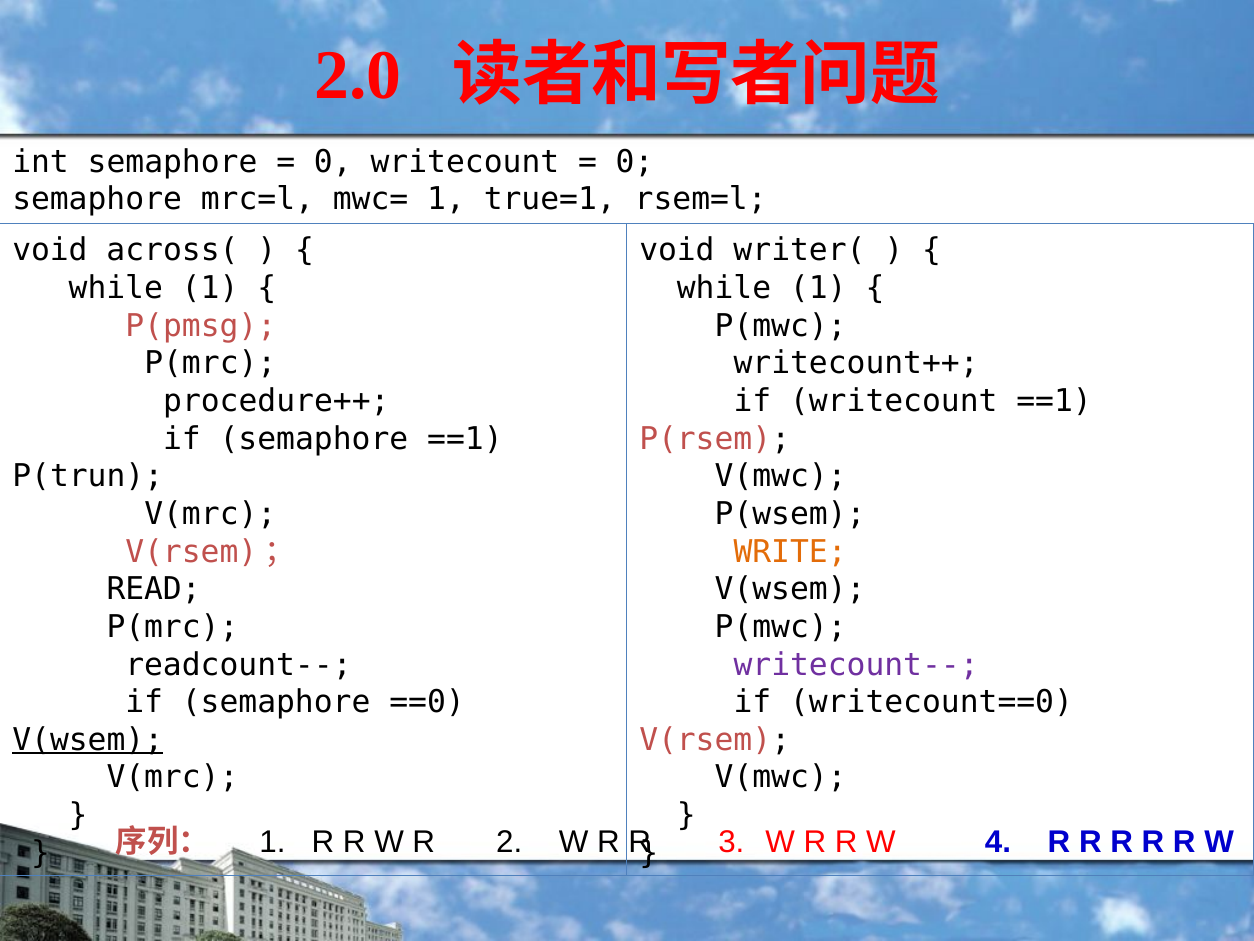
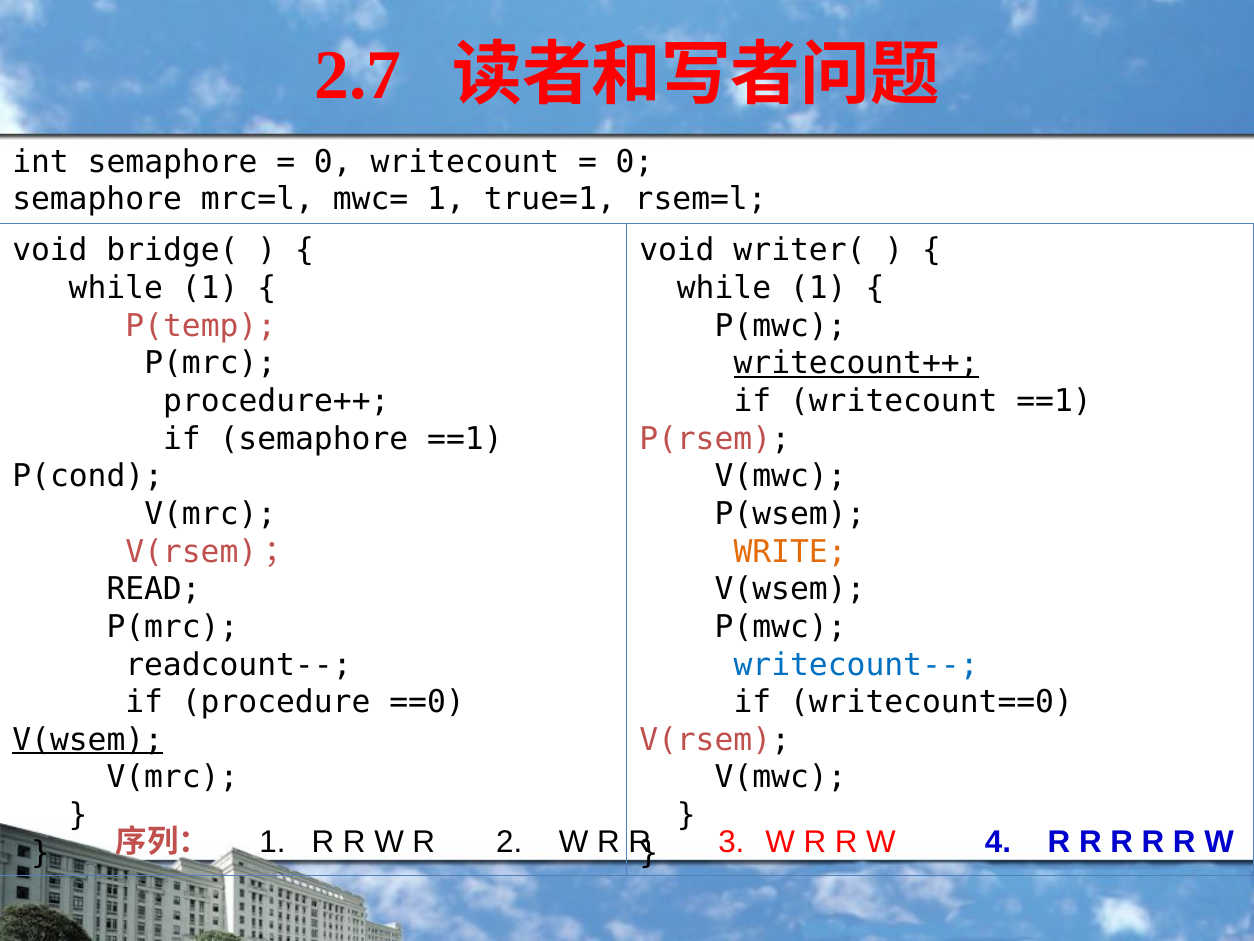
2.0: 2.0 -> 2.7
across(: across( -> bridge(
P(pmsg: P(pmsg -> P(temp
writecount++ underline: none -> present
P(trun: P(trun -> P(cond
writecount-- colour: purple -> blue
semaphore at (276, 702): semaphore -> procedure
